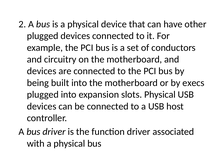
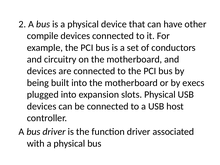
plugged at (43, 36): plugged -> compile
